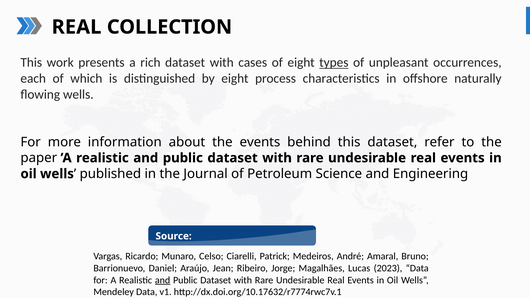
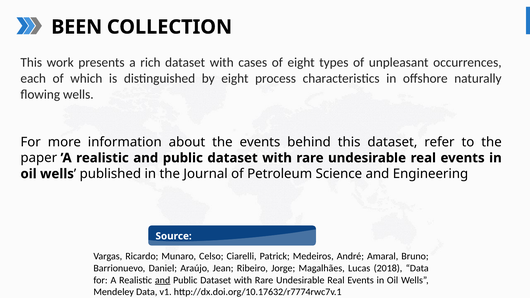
REAL at (77, 27): REAL -> BEEN
types underline: present -> none
2023: 2023 -> 2018
